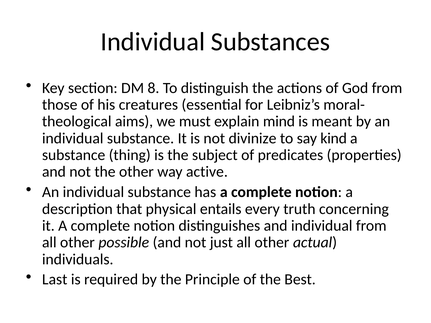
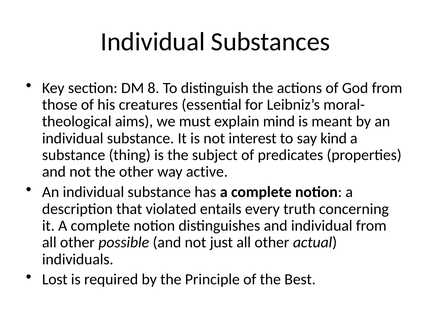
divinize: divinize -> interest
physical: physical -> violated
Last: Last -> Lost
